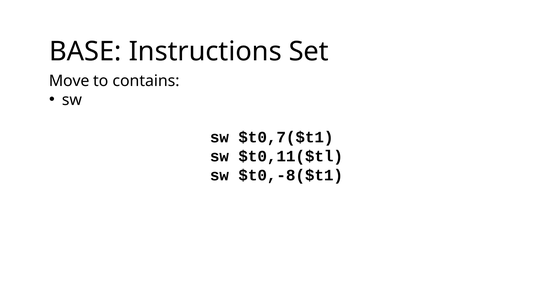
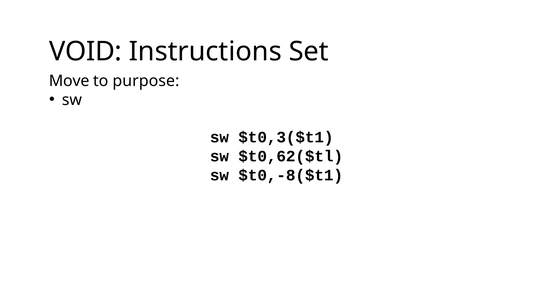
BASE: BASE -> VOID
contains: contains -> purpose
$t0,7($t1: $t0,7($t1 -> $t0,3($t1
$t0,11($tl: $t0,11($tl -> $t0,62($tl
